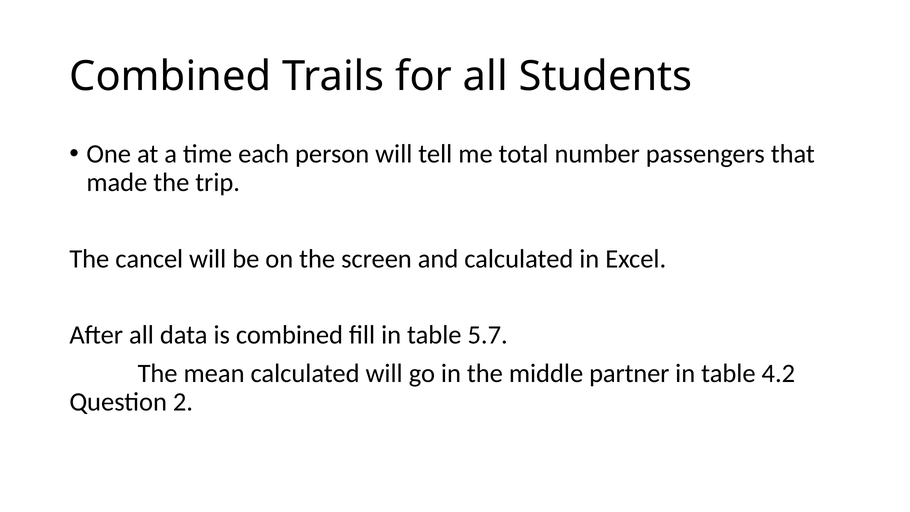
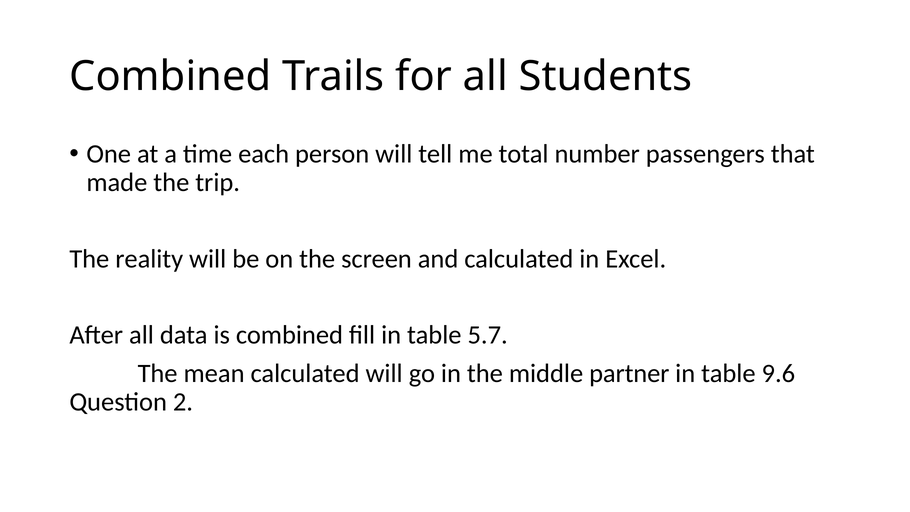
cancel: cancel -> reality
4.2: 4.2 -> 9.6
